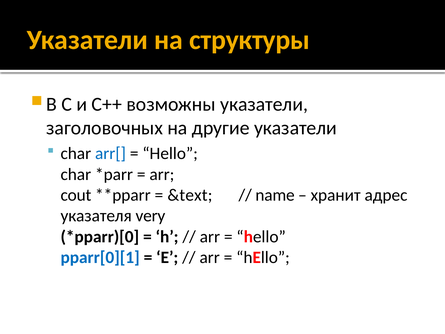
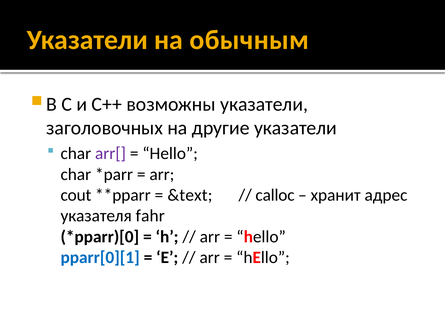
структуры: структуры -> обычным
arr[ colour: blue -> purple
name: name -> calloc
very: very -> fahr
